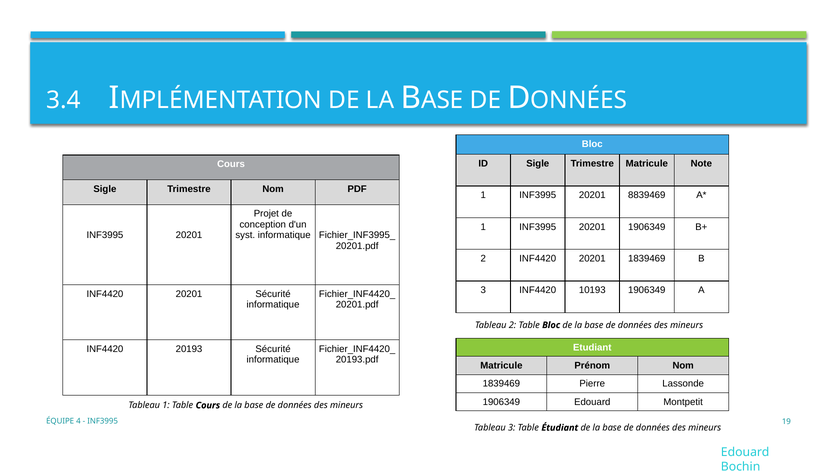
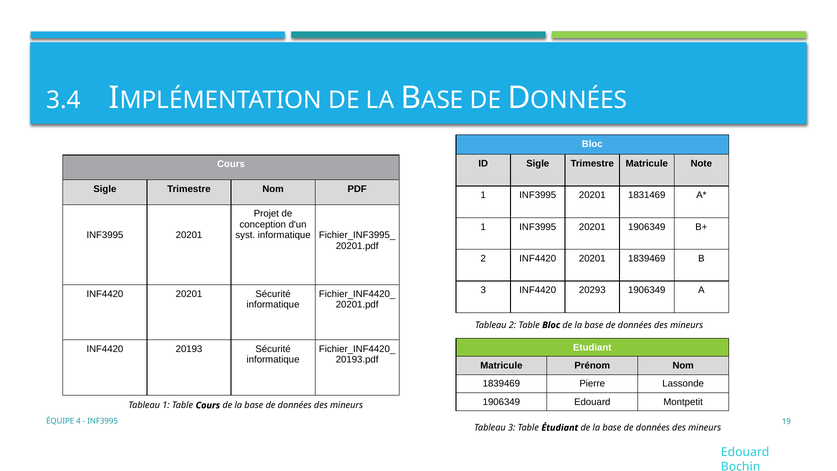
8839469: 8839469 -> 1831469
10193: 10193 -> 20293
